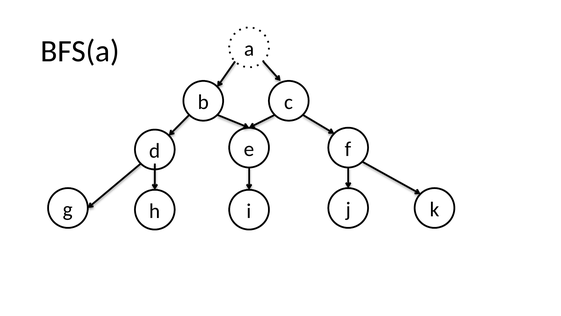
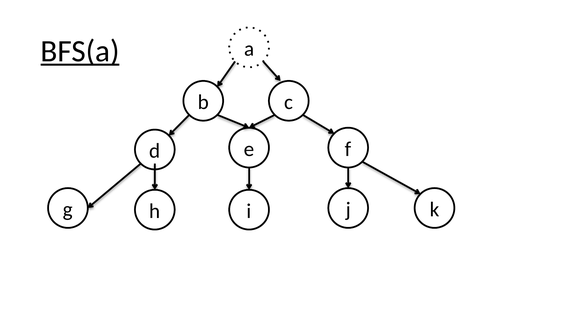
BFS(a underline: none -> present
